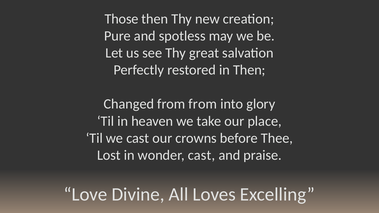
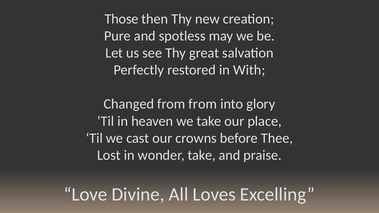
in Then: Then -> With
wonder cast: cast -> take
